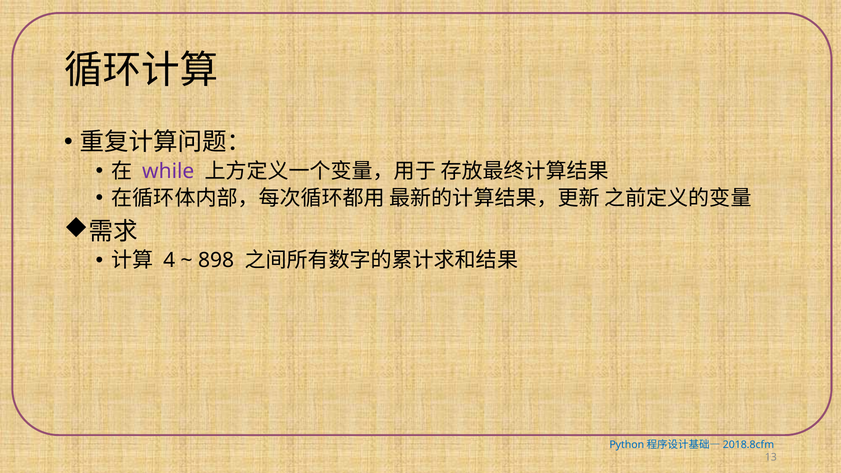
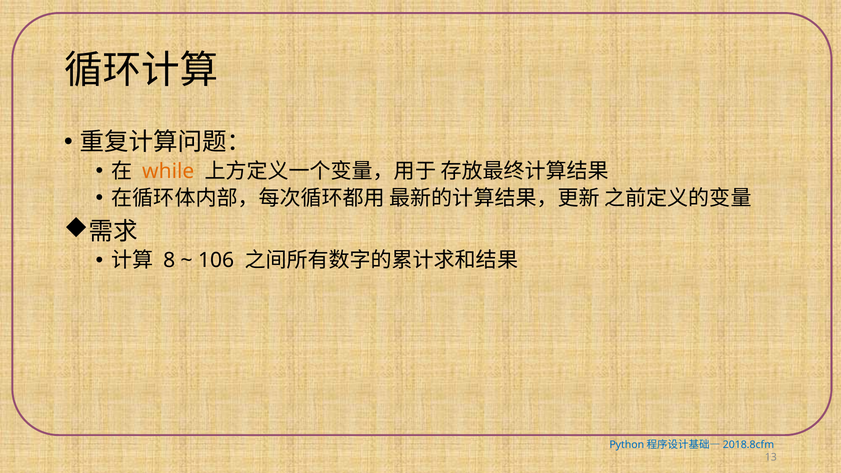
while colour: purple -> orange
4: 4 -> 8
898: 898 -> 106
